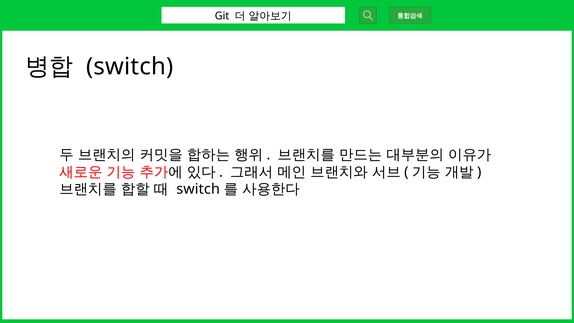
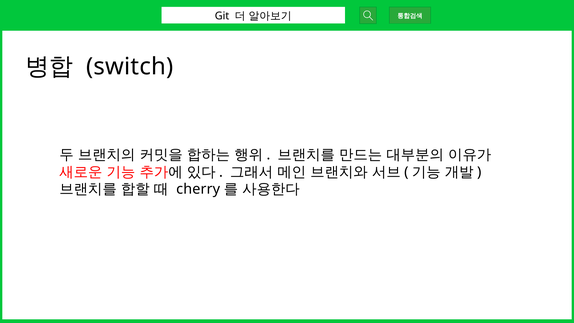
switch at (198, 189): switch -> cherry
